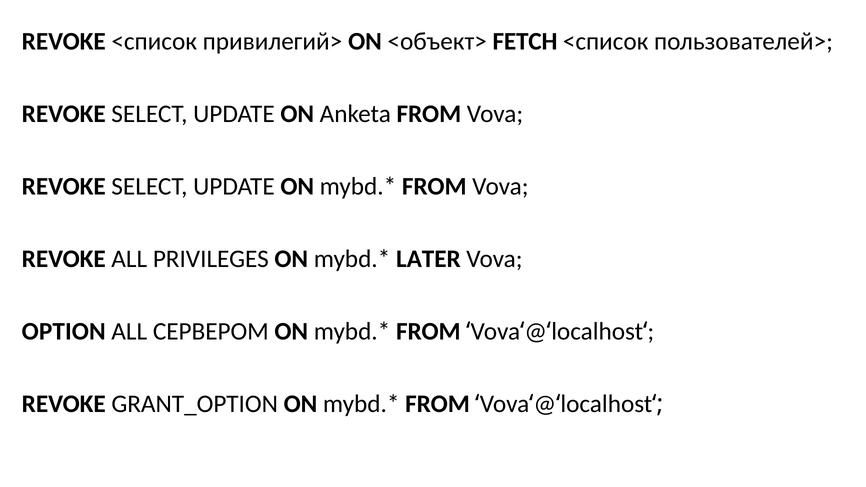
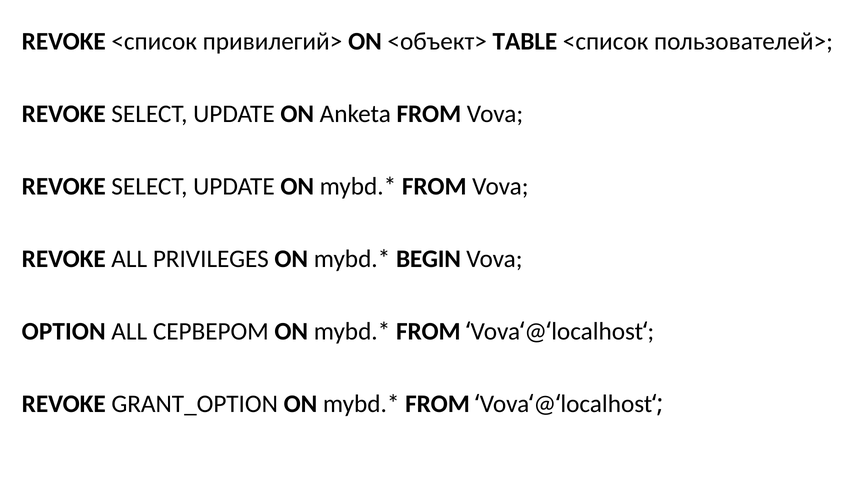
FETCH: FETCH -> TABLE
LATER: LATER -> BEGIN
